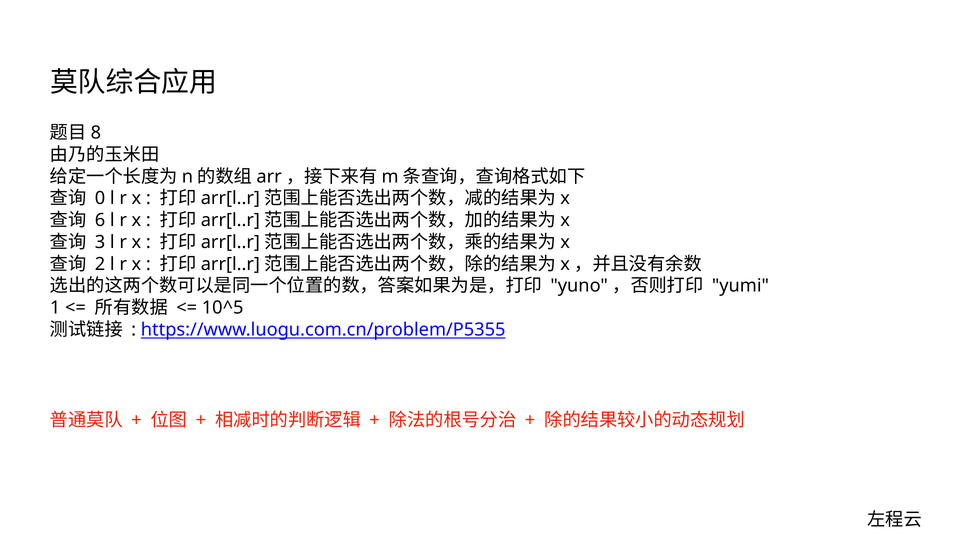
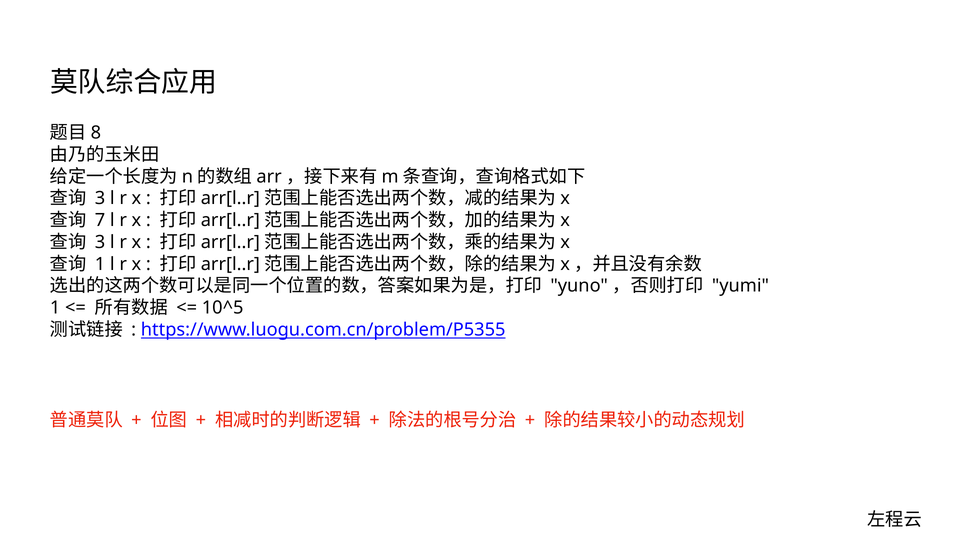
0 at (100, 198): 0 -> 3
6: 6 -> 7
2 at (100, 264): 2 -> 1
